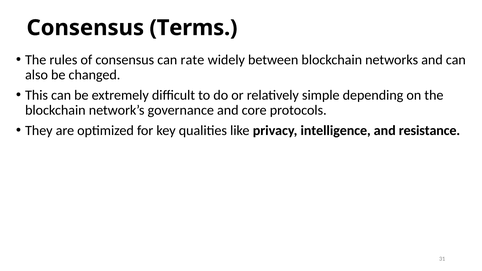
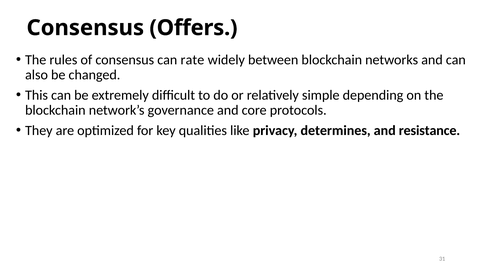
Terms: Terms -> Offers
intelligence: intelligence -> determines
